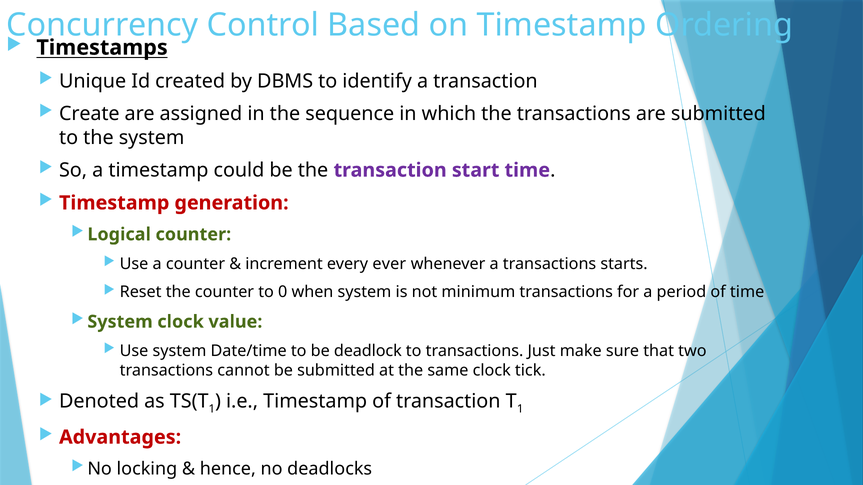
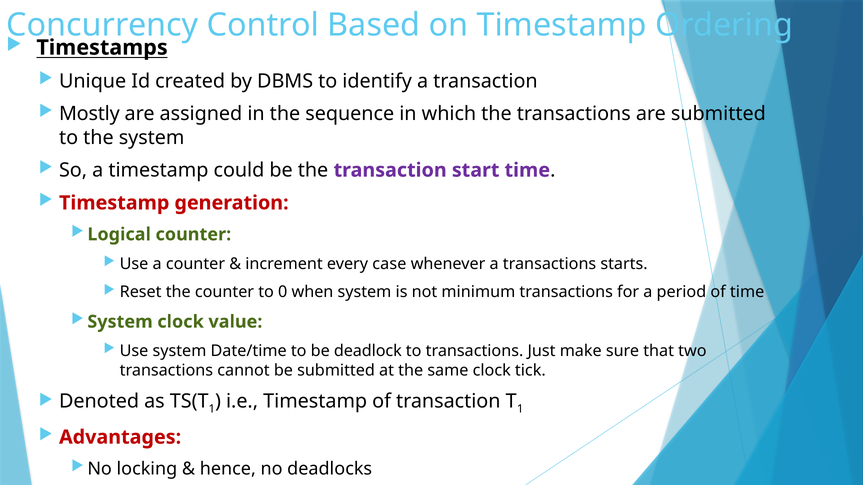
Create: Create -> Mostly
ever: ever -> case
